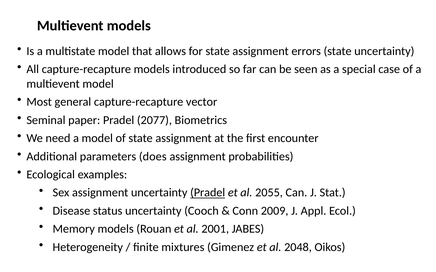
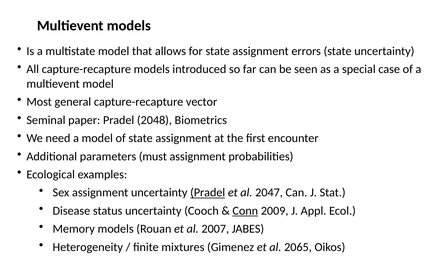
2077: 2077 -> 2048
does: does -> must
2055: 2055 -> 2047
Conn underline: none -> present
2001: 2001 -> 2007
2048: 2048 -> 2065
